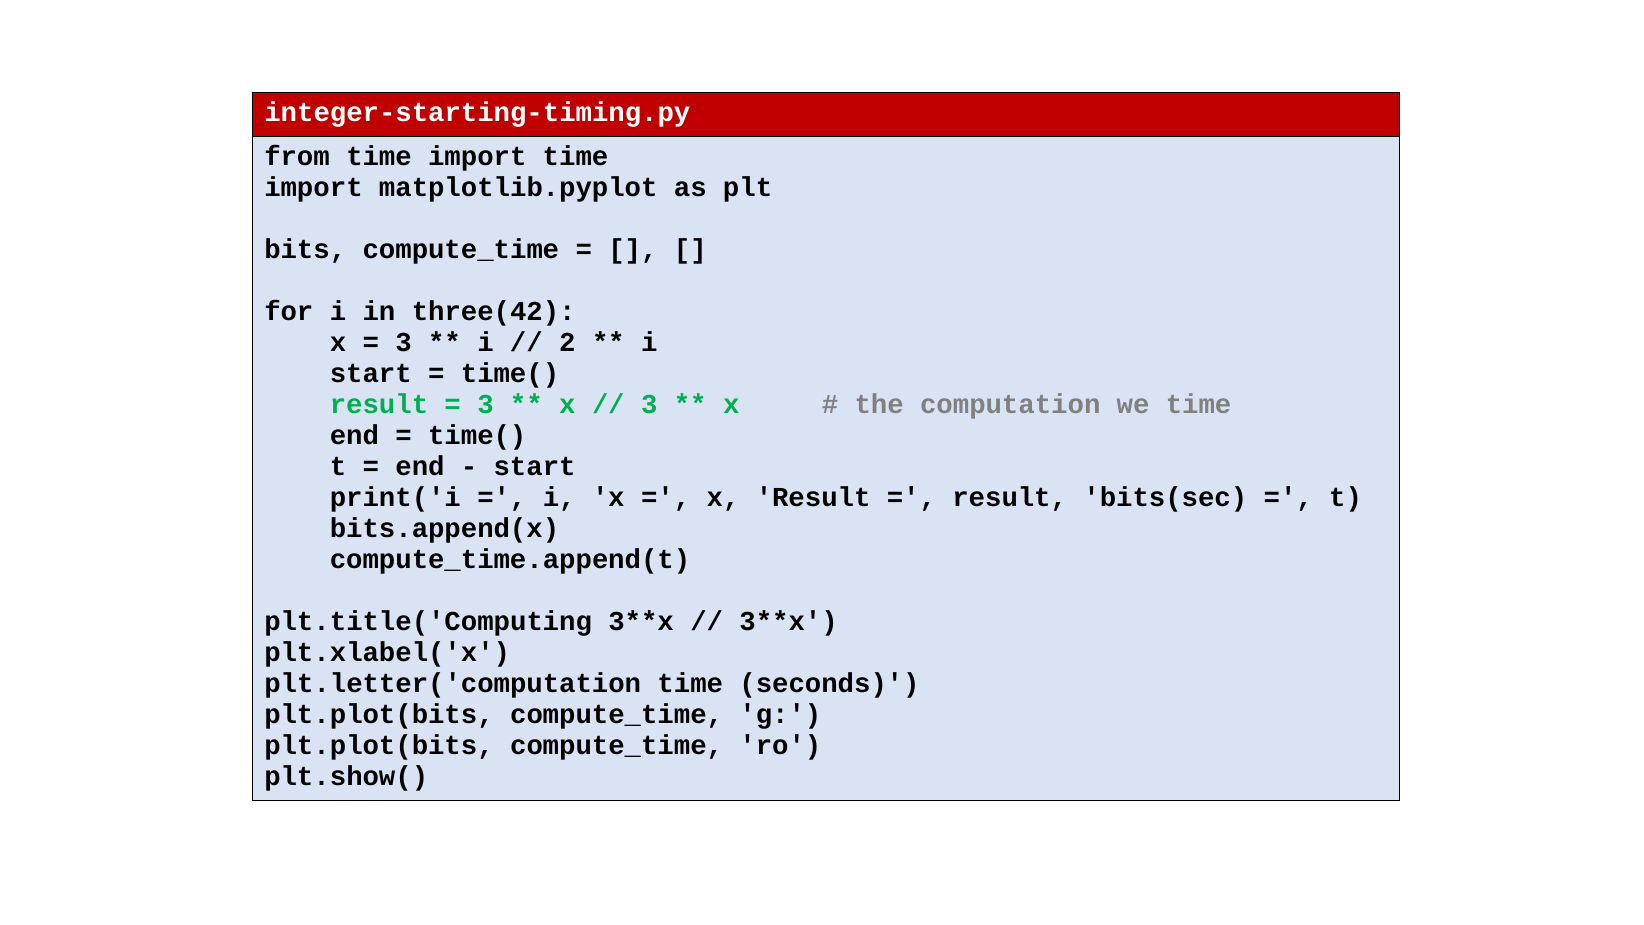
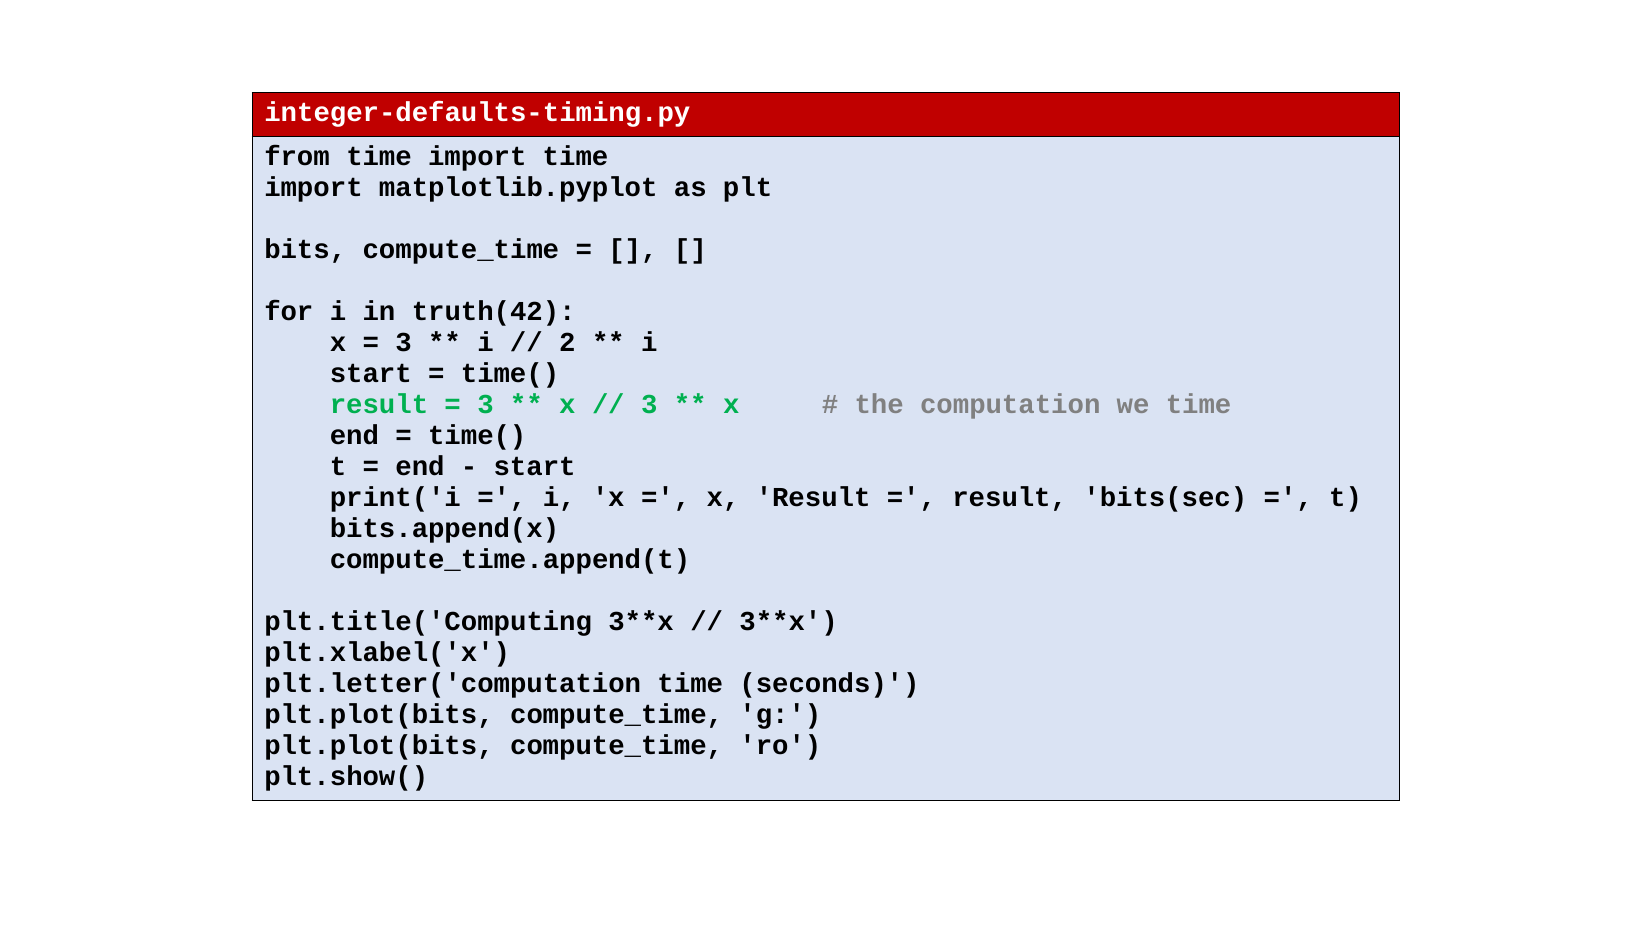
integer-starting-timing.py: integer-starting-timing.py -> integer-defaults-timing.py
three(42: three(42 -> truth(42
